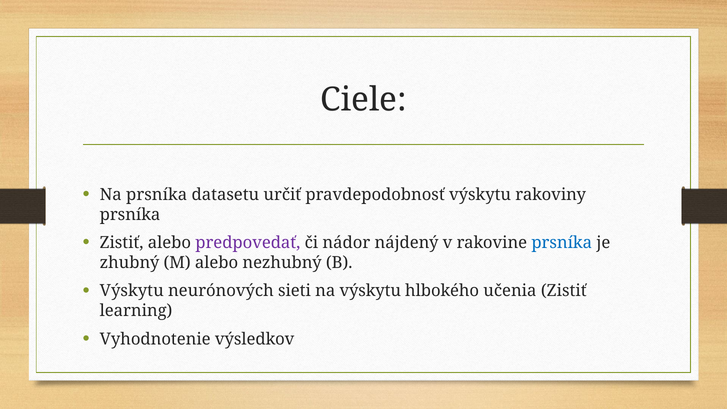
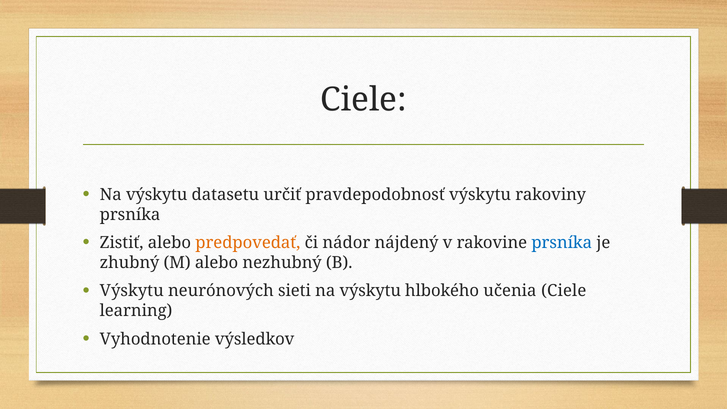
prsníka at (157, 195): prsníka -> výskytu
predpovedať colour: purple -> orange
učenia Zistiť: Zistiť -> Ciele
